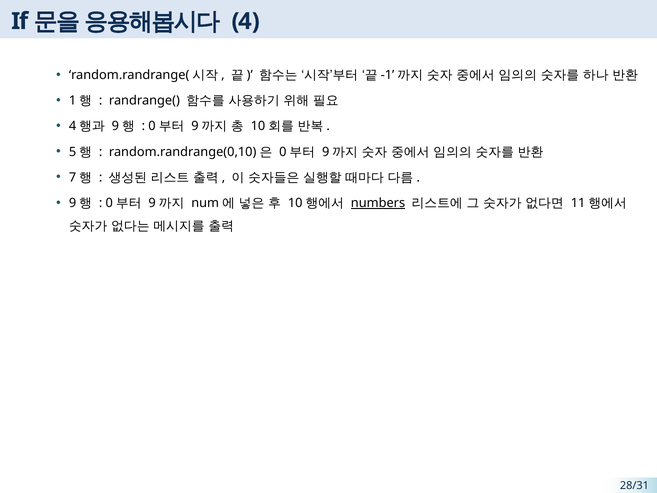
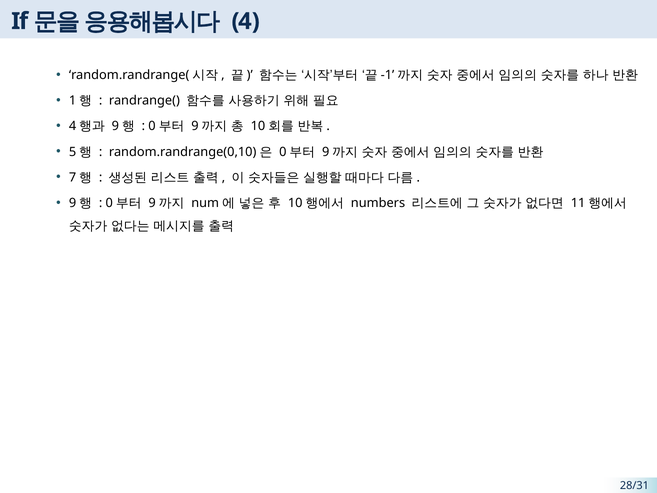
numbers underline: present -> none
